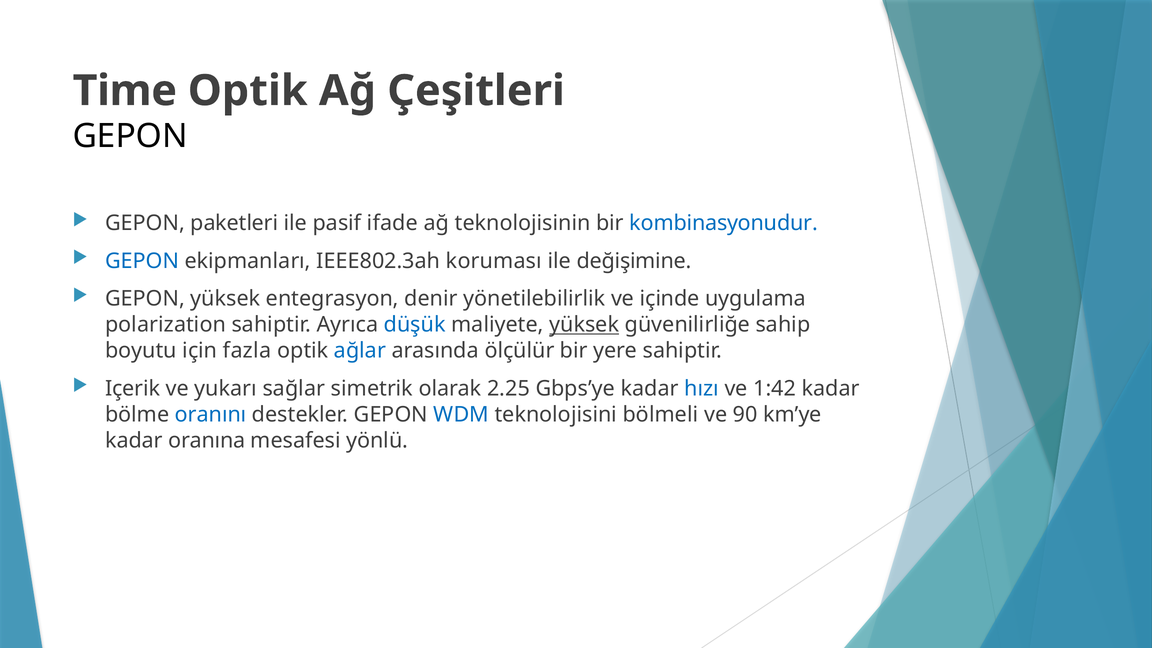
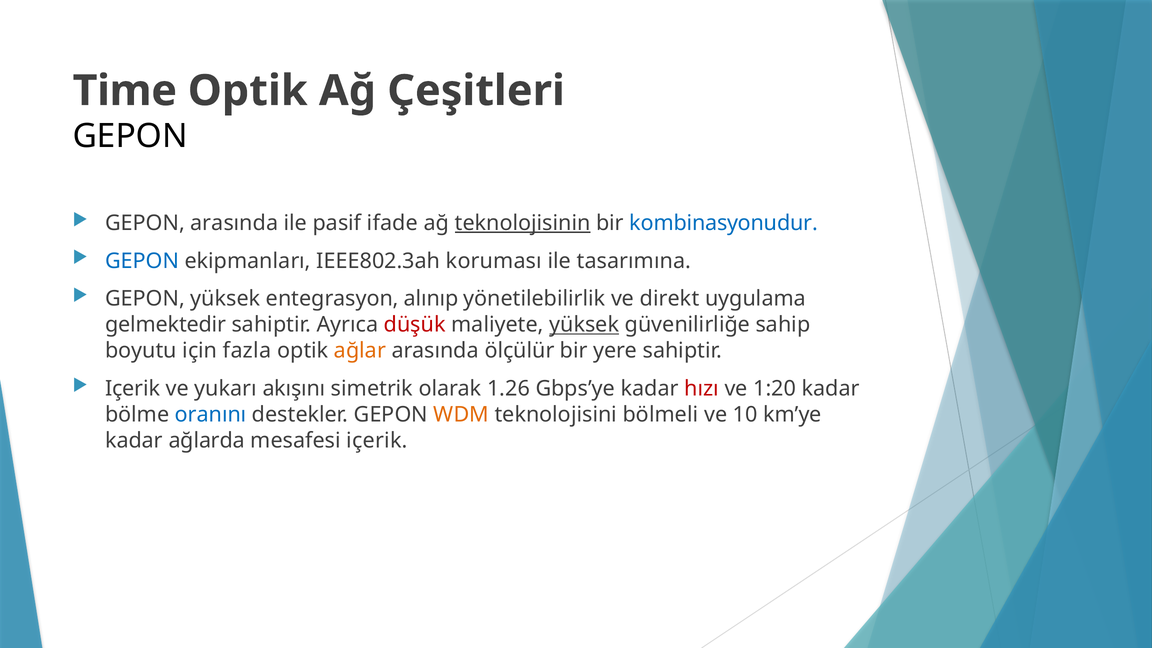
GEPON paketleri: paketleri -> arasında
teknolojisinin underline: none -> present
değişimine: değişimine -> tasarımına
denir: denir -> alınıp
içinde: içinde -> direkt
polarization: polarization -> gelmektedir
düşük colour: blue -> red
ağlar colour: blue -> orange
sağlar: sağlar -> akışını
2.25: 2.25 -> 1.26
hızı colour: blue -> red
1:42: 1:42 -> 1:20
WDM colour: blue -> orange
90: 90 -> 10
oranına: oranına -> ağlarda
mesafesi yönlü: yönlü -> içerik
